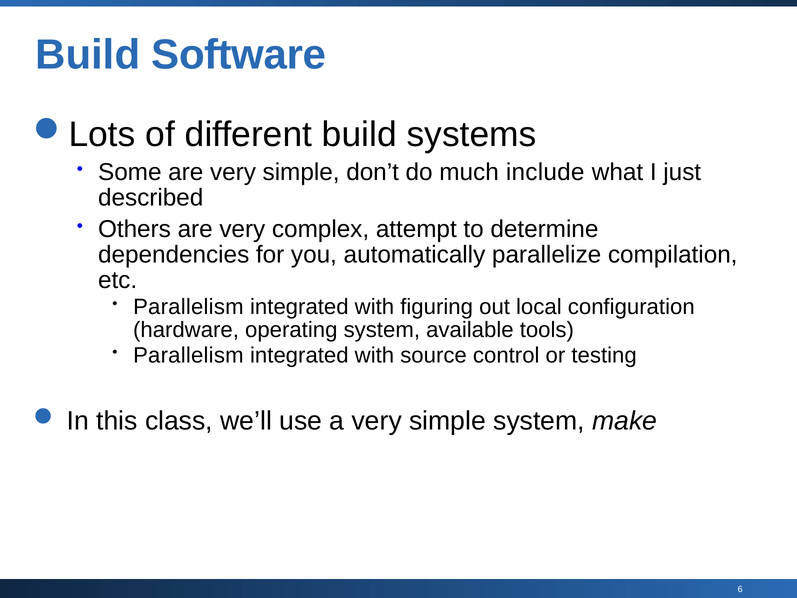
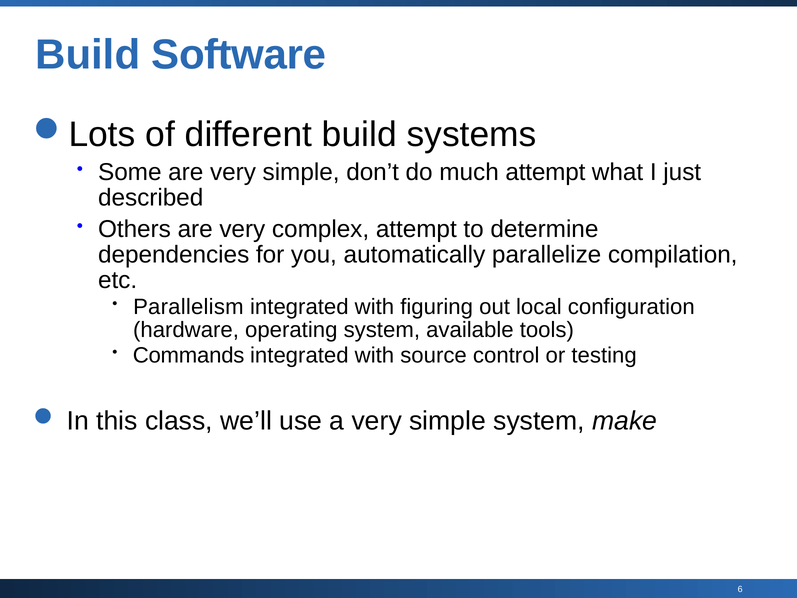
much include: include -> attempt
Parallelism at (188, 355): Parallelism -> Commands
